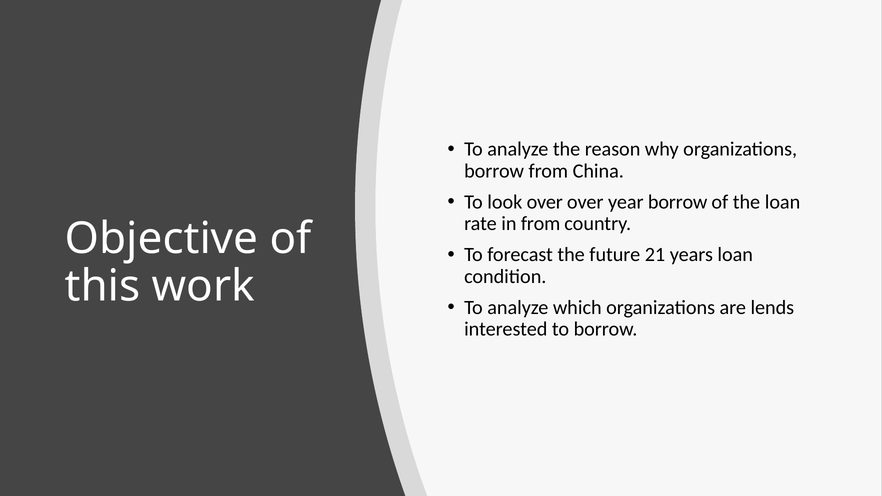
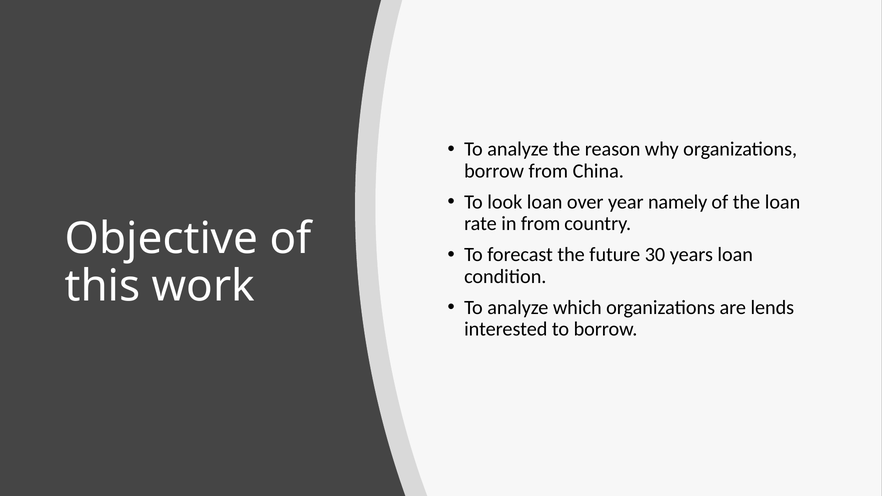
look over: over -> loan
year borrow: borrow -> namely
21: 21 -> 30
